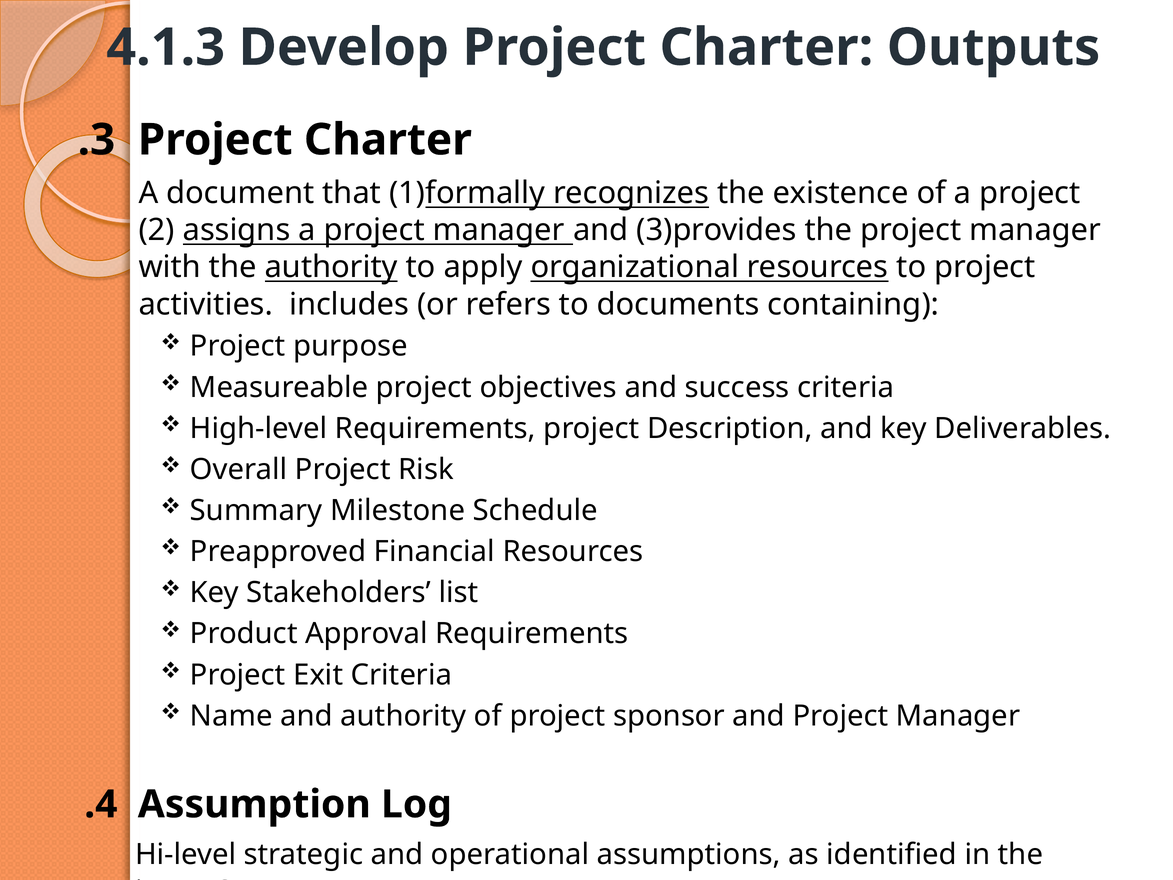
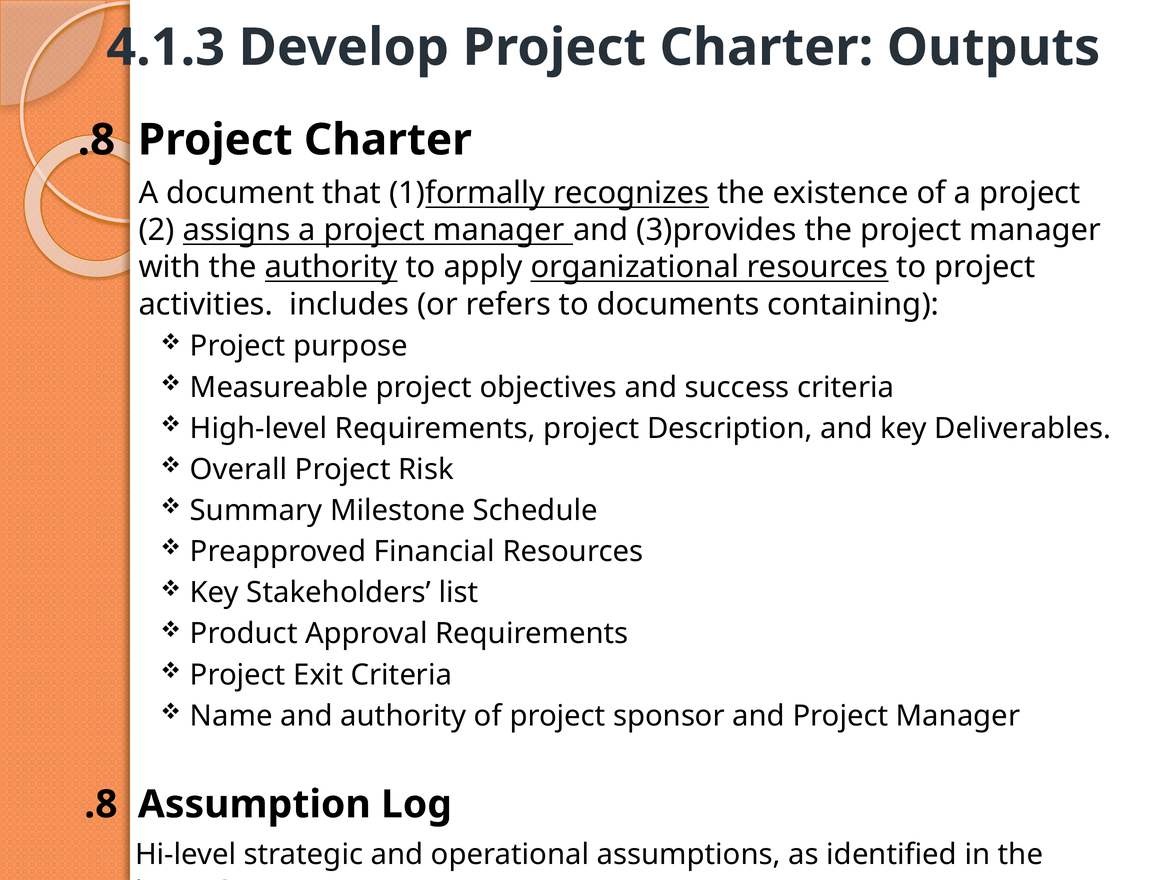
.3 at (96, 140): .3 -> .8
.4 at (101, 804): .4 -> .8
